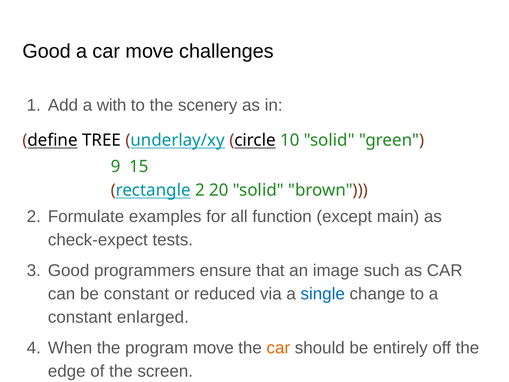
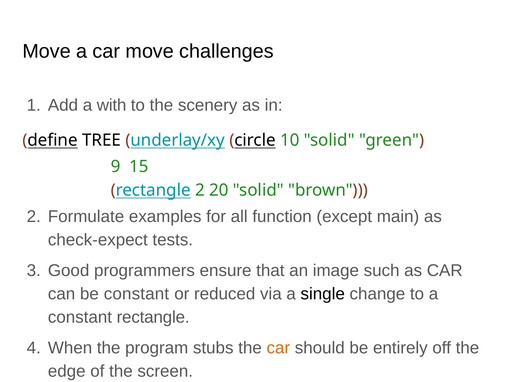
Good at (47, 51): Good -> Move
single colour: blue -> black
constant enlarged: enlarged -> rectangle
program move: move -> stubs
